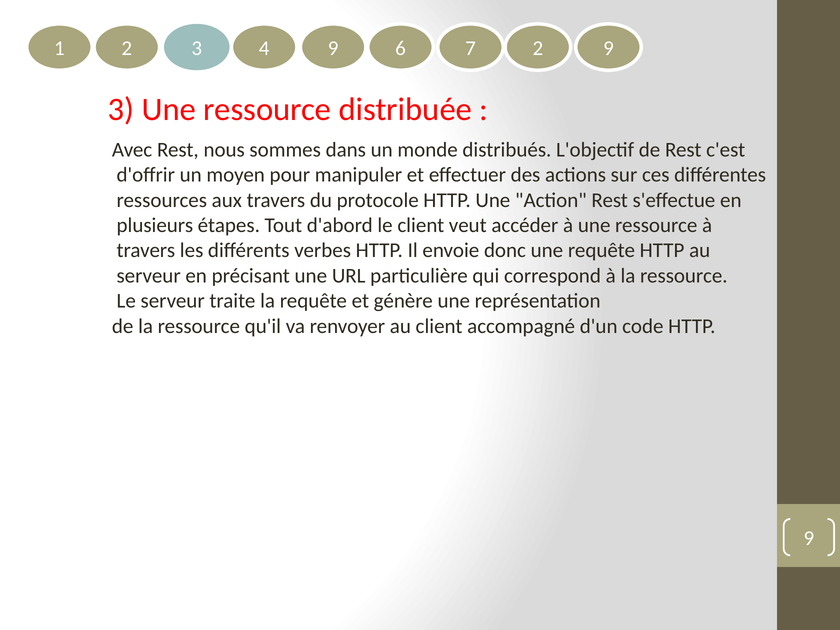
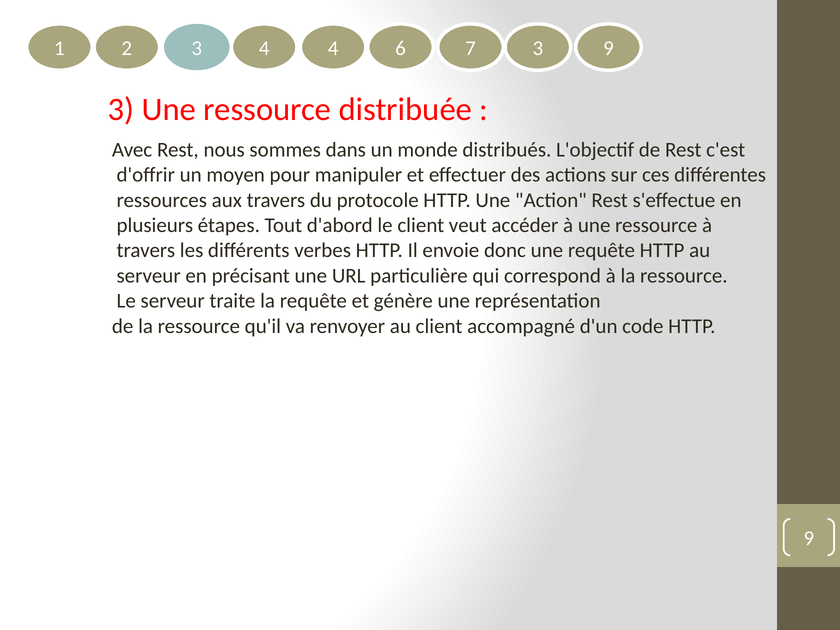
4 9: 9 -> 4
7 2: 2 -> 3
